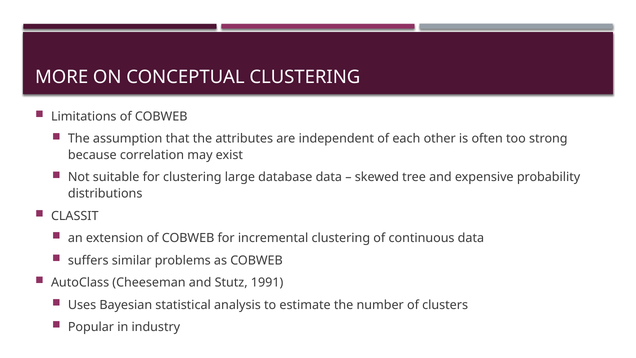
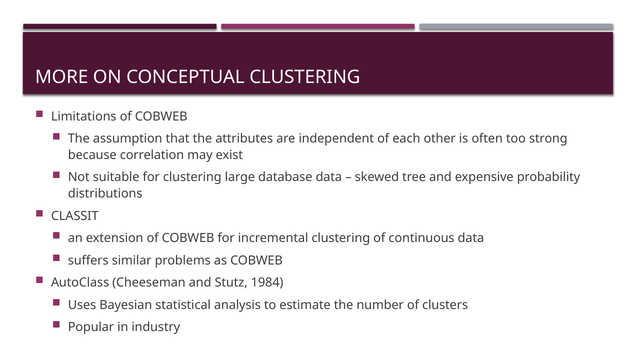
1991: 1991 -> 1984
